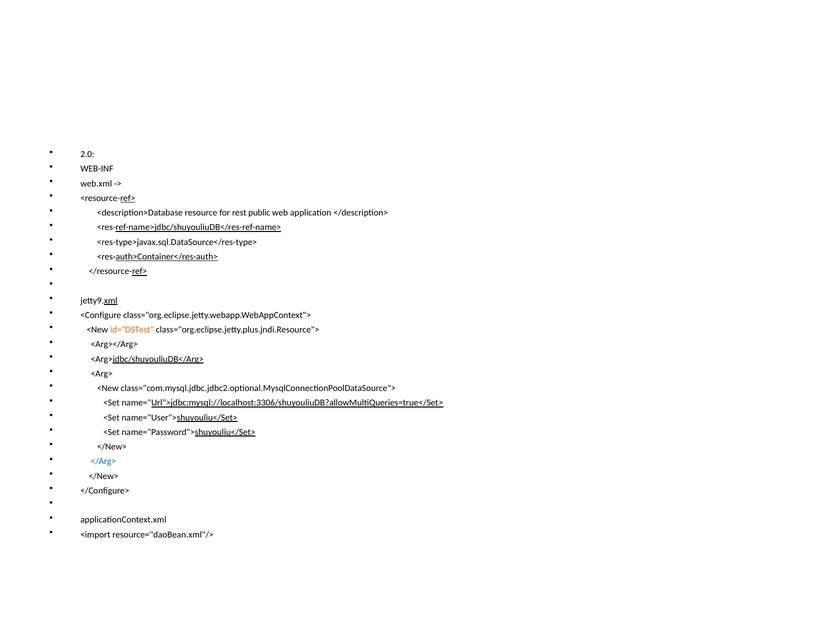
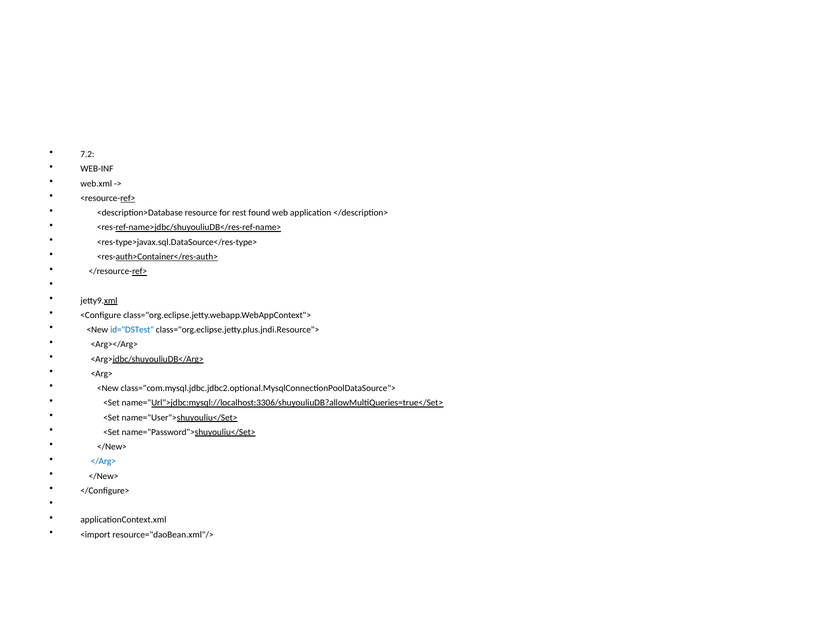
2.0: 2.0 -> 7.2
public: public -> found
id="DSTest colour: orange -> blue
